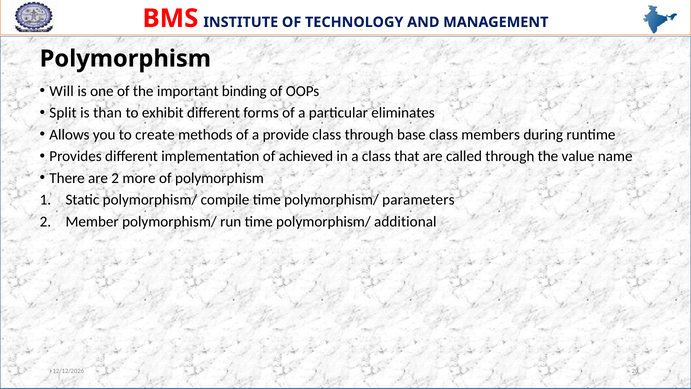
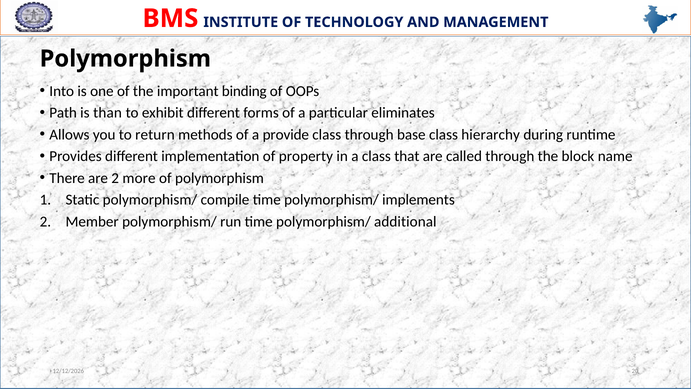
Will: Will -> Into
Split: Split -> Path
create: create -> return
members: members -> hierarchy
achieved: achieved -> property
value: value -> block
parameters: parameters -> implements
